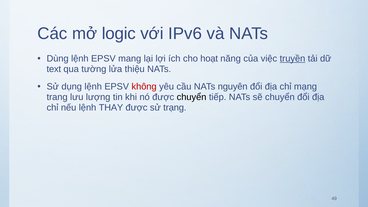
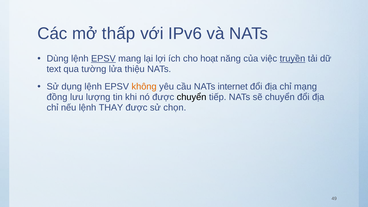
logic: logic -> thấp
EPSV at (103, 59) underline: none -> present
không colour: red -> orange
nguyên: nguyên -> internet
trang: trang -> đồng
trạng: trạng -> chọn
